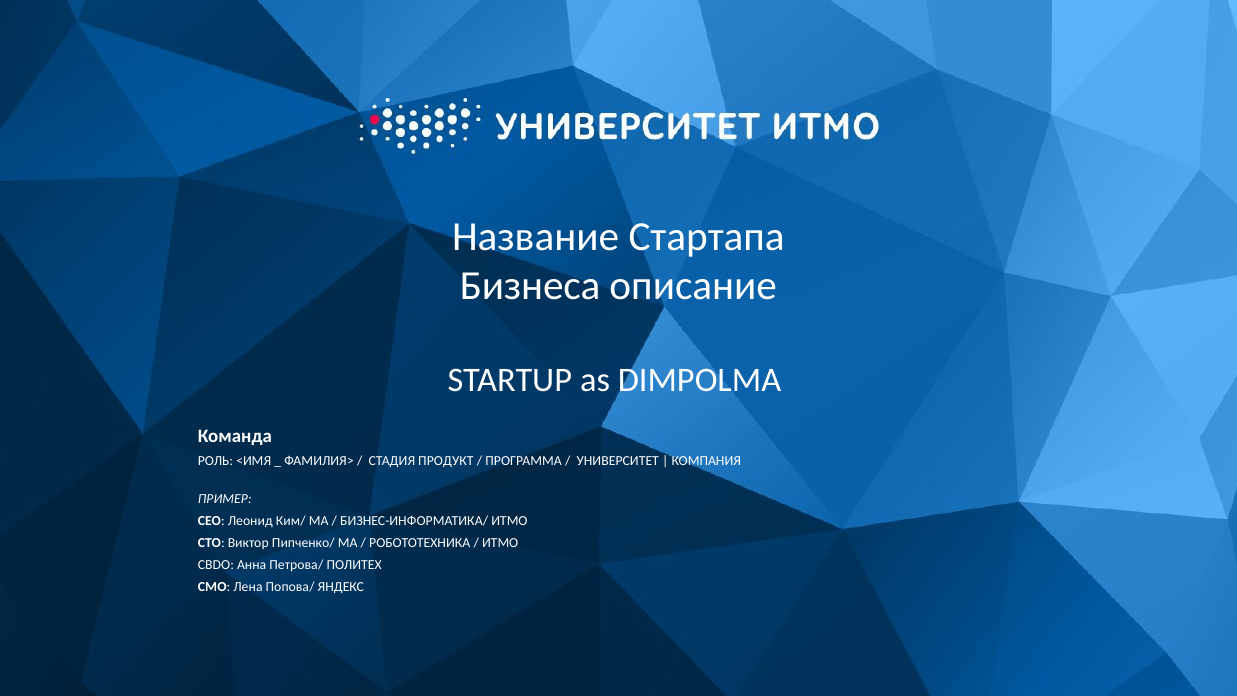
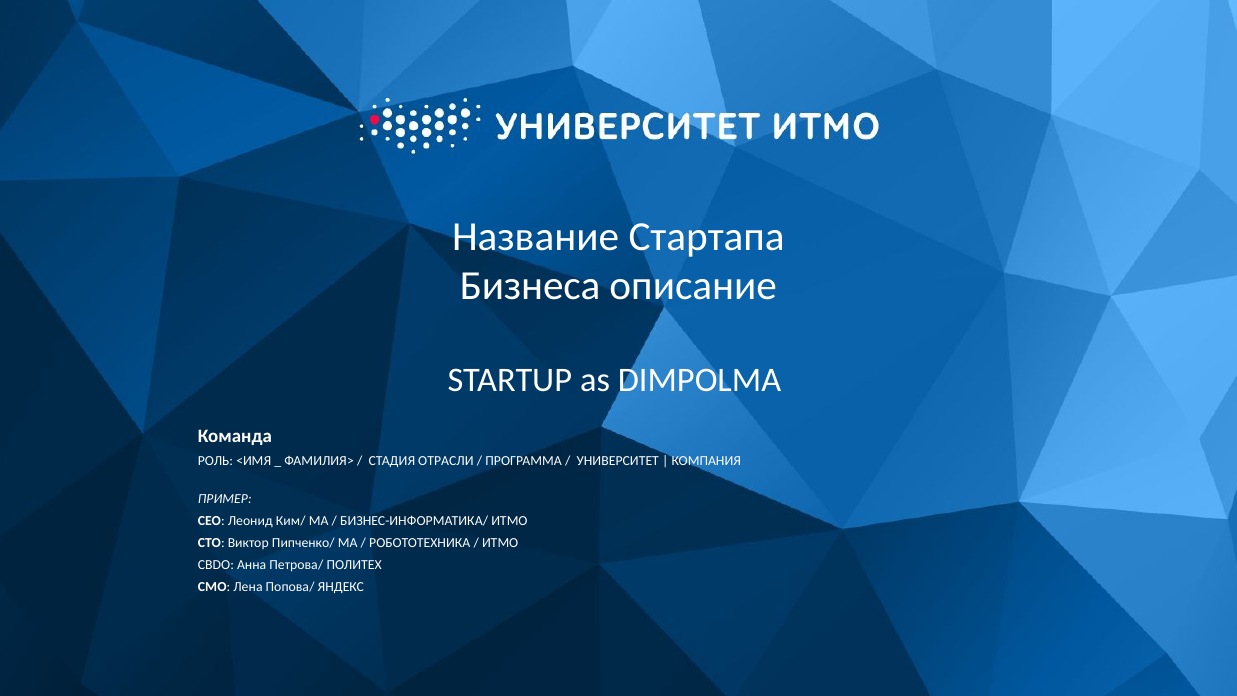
ПРОДУКТ: ПРОДУКТ -> ОТРАСЛИ
